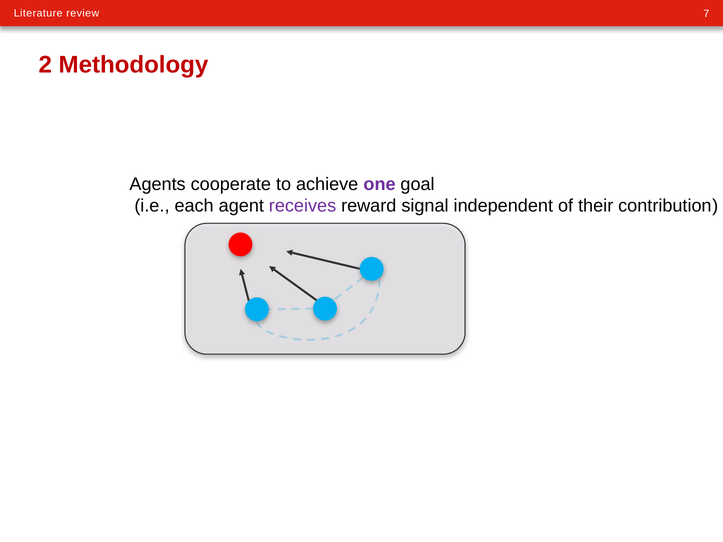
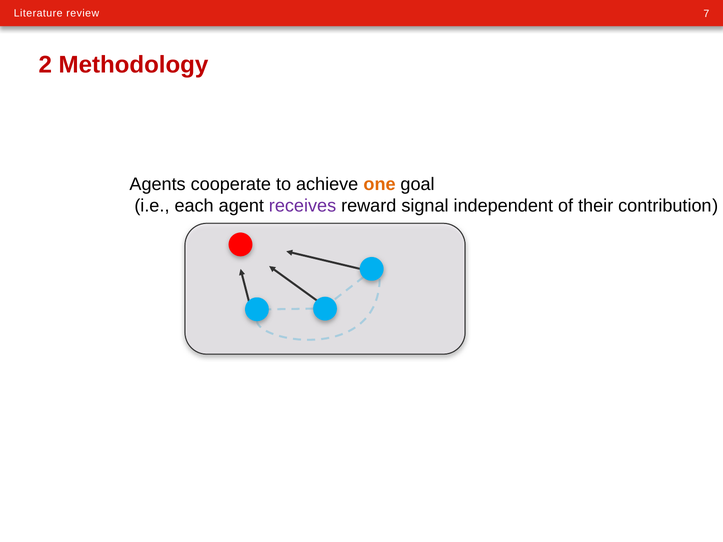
one colour: purple -> orange
